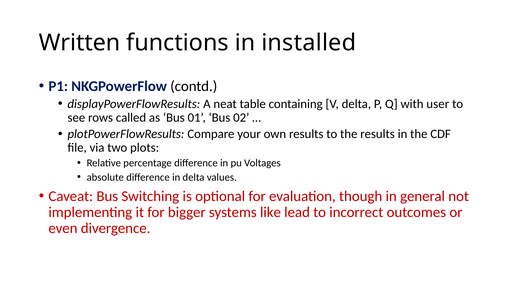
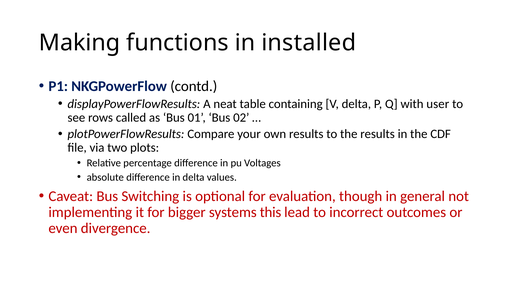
Written: Written -> Making
like: like -> this
